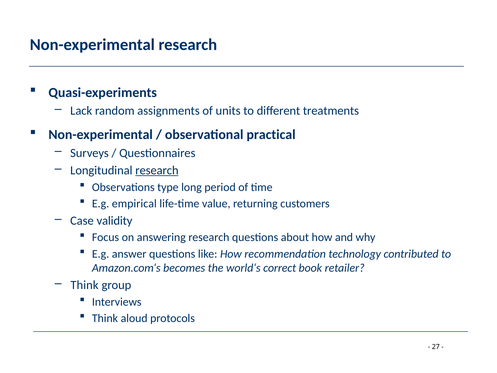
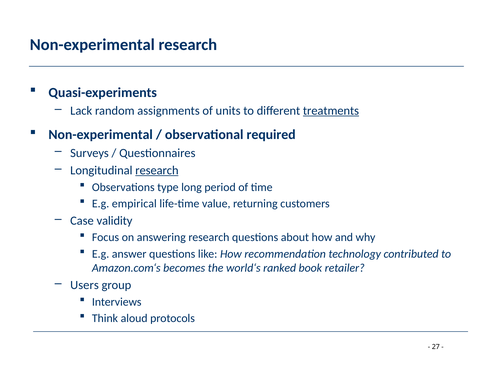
treatments underline: none -> present
practical: practical -> required
correct: correct -> ranked
Think at (84, 285): Think -> Users
